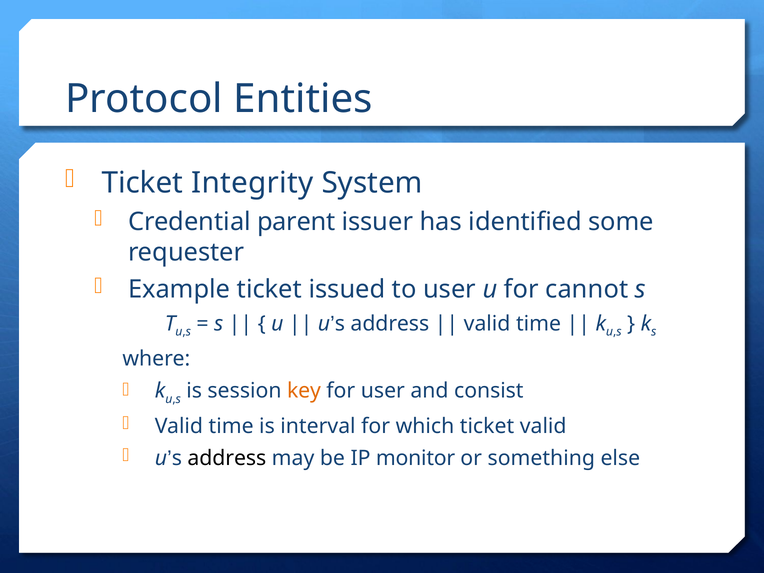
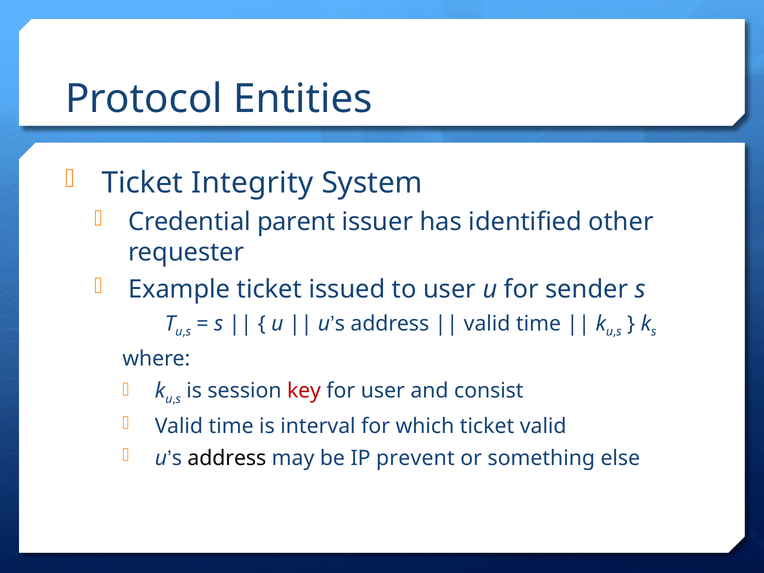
some: some -> other
cannot: cannot -> sender
key colour: orange -> red
monitor: monitor -> prevent
